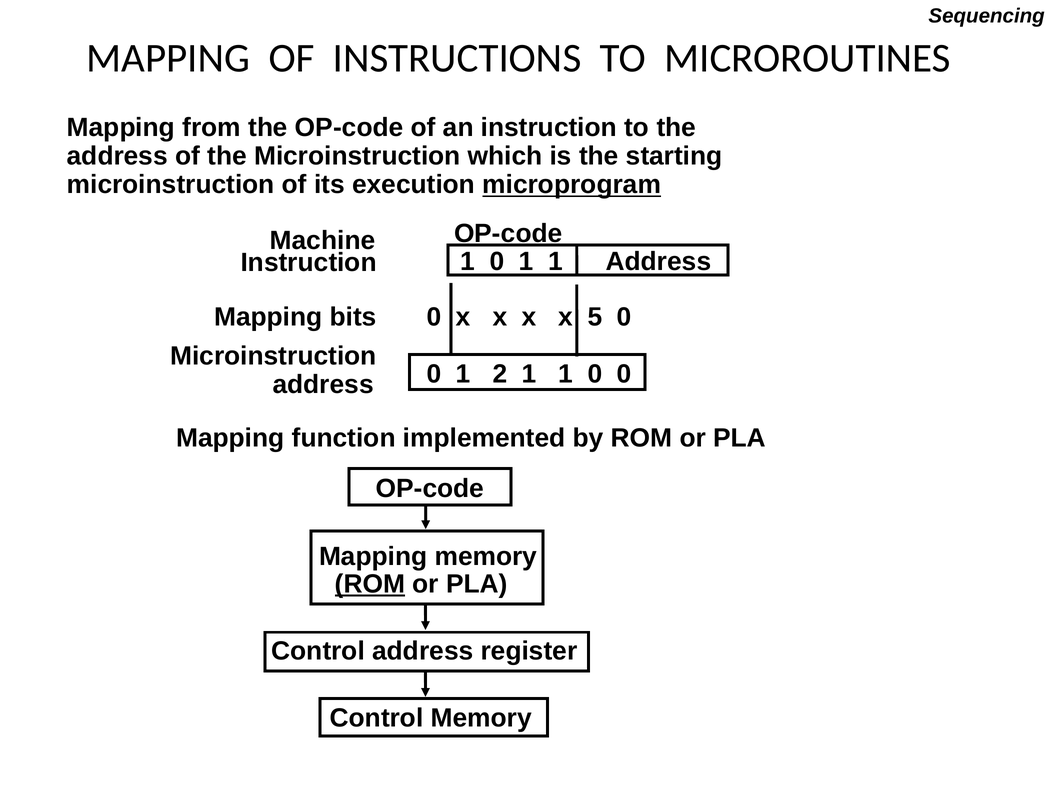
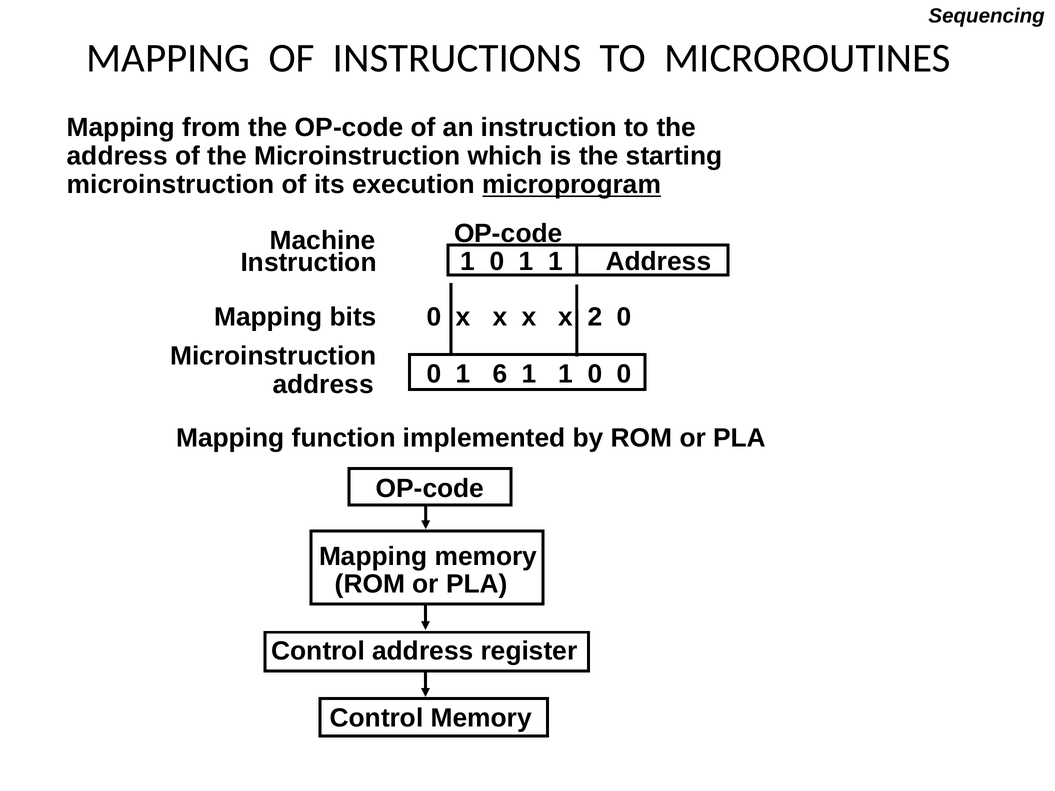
5: 5 -> 2
2: 2 -> 6
ROM at (370, 584) underline: present -> none
